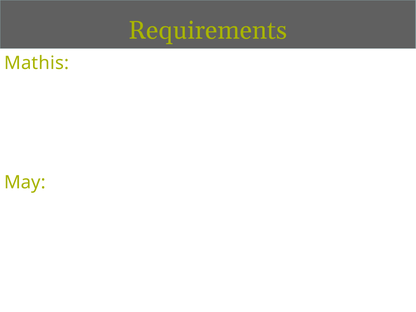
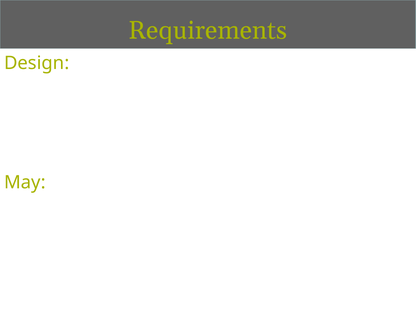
Mathis: Mathis -> Design
